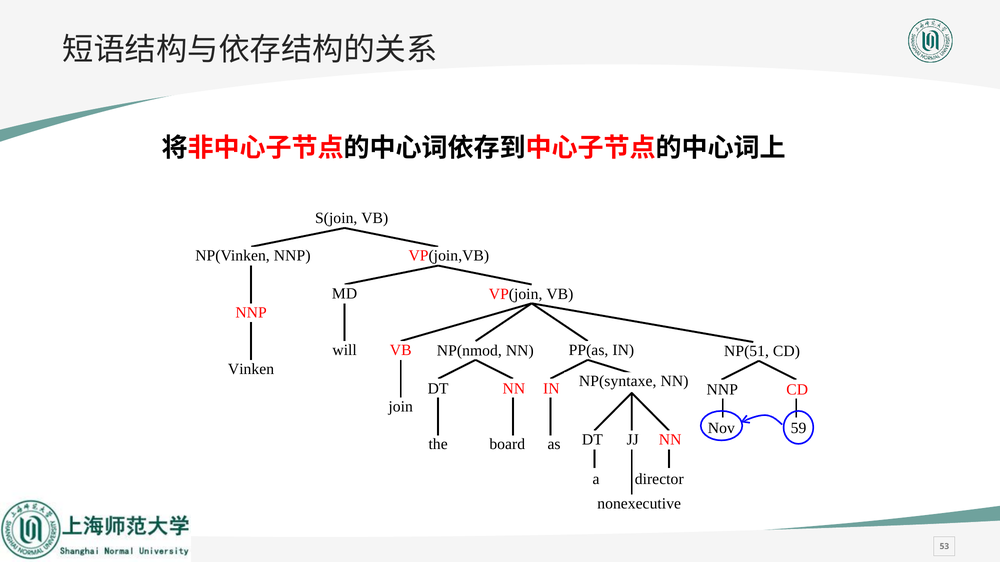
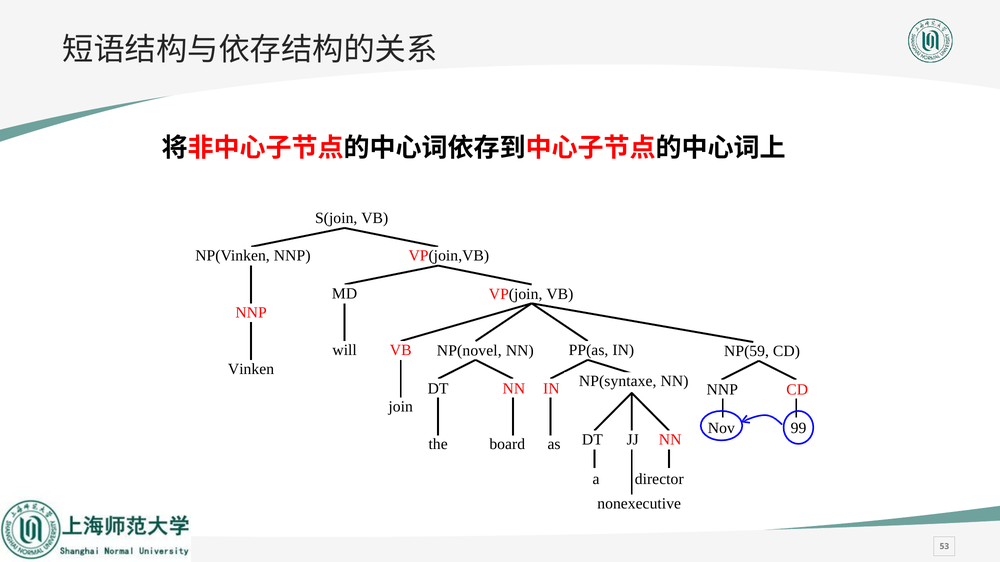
NP(nmod: NP(nmod -> NP(novel
NP(51: NP(51 -> NP(59
59: 59 -> 99
